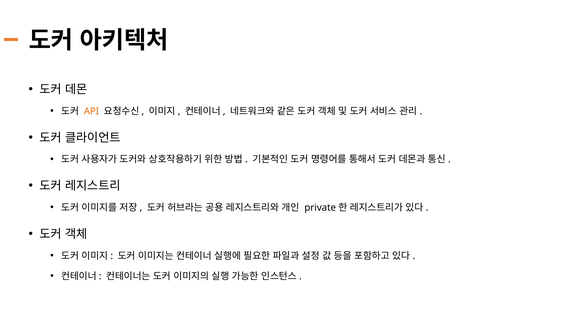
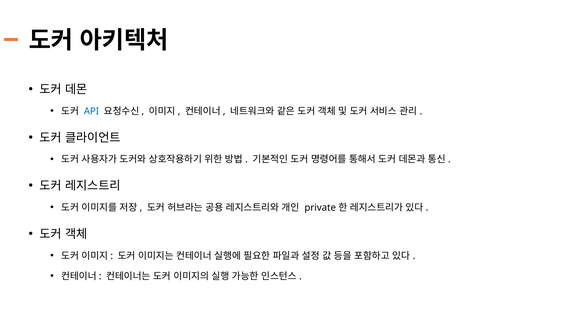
API colour: orange -> blue
